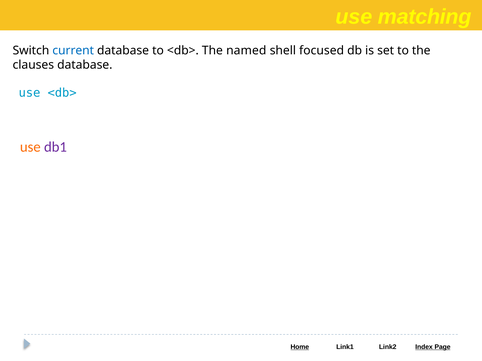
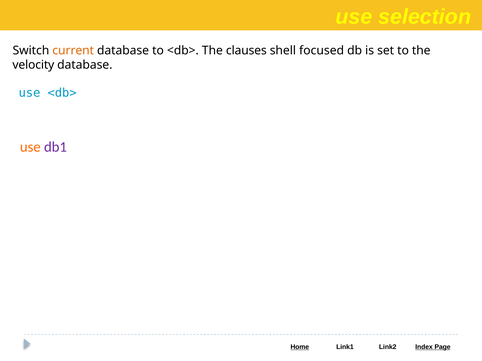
matching: matching -> selection
current colour: blue -> orange
named: named -> clauses
clauses: clauses -> velocity
